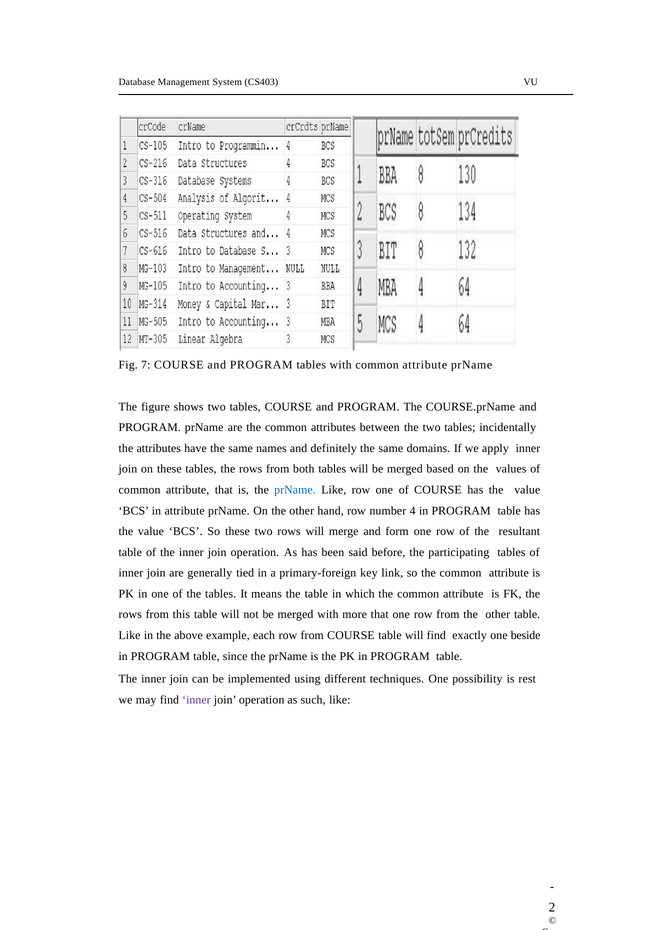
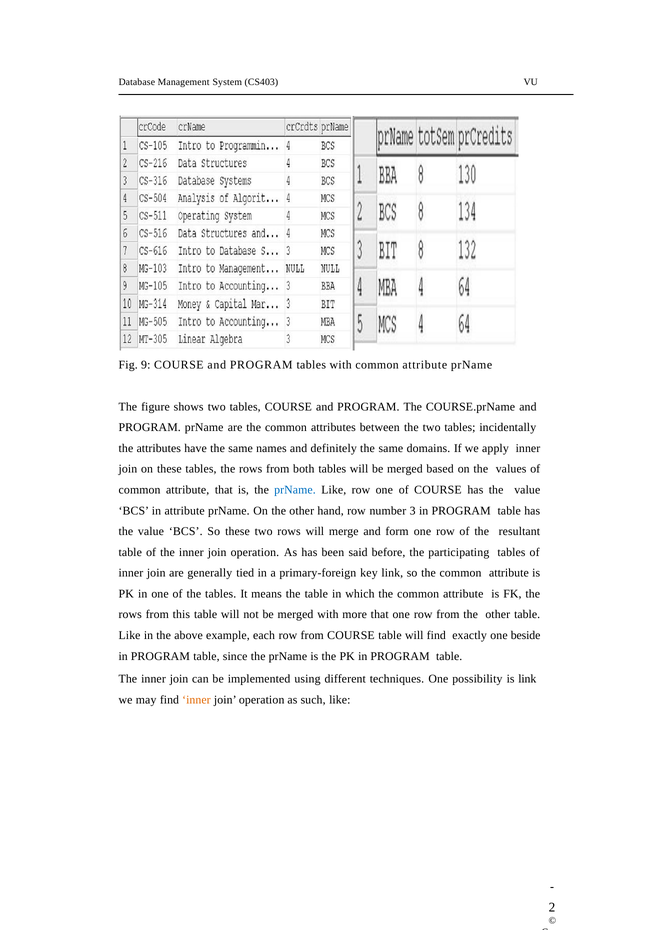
7: 7 -> 9
4: 4 -> 3
is rest: rest -> link
inner at (196, 700) colour: purple -> orange
